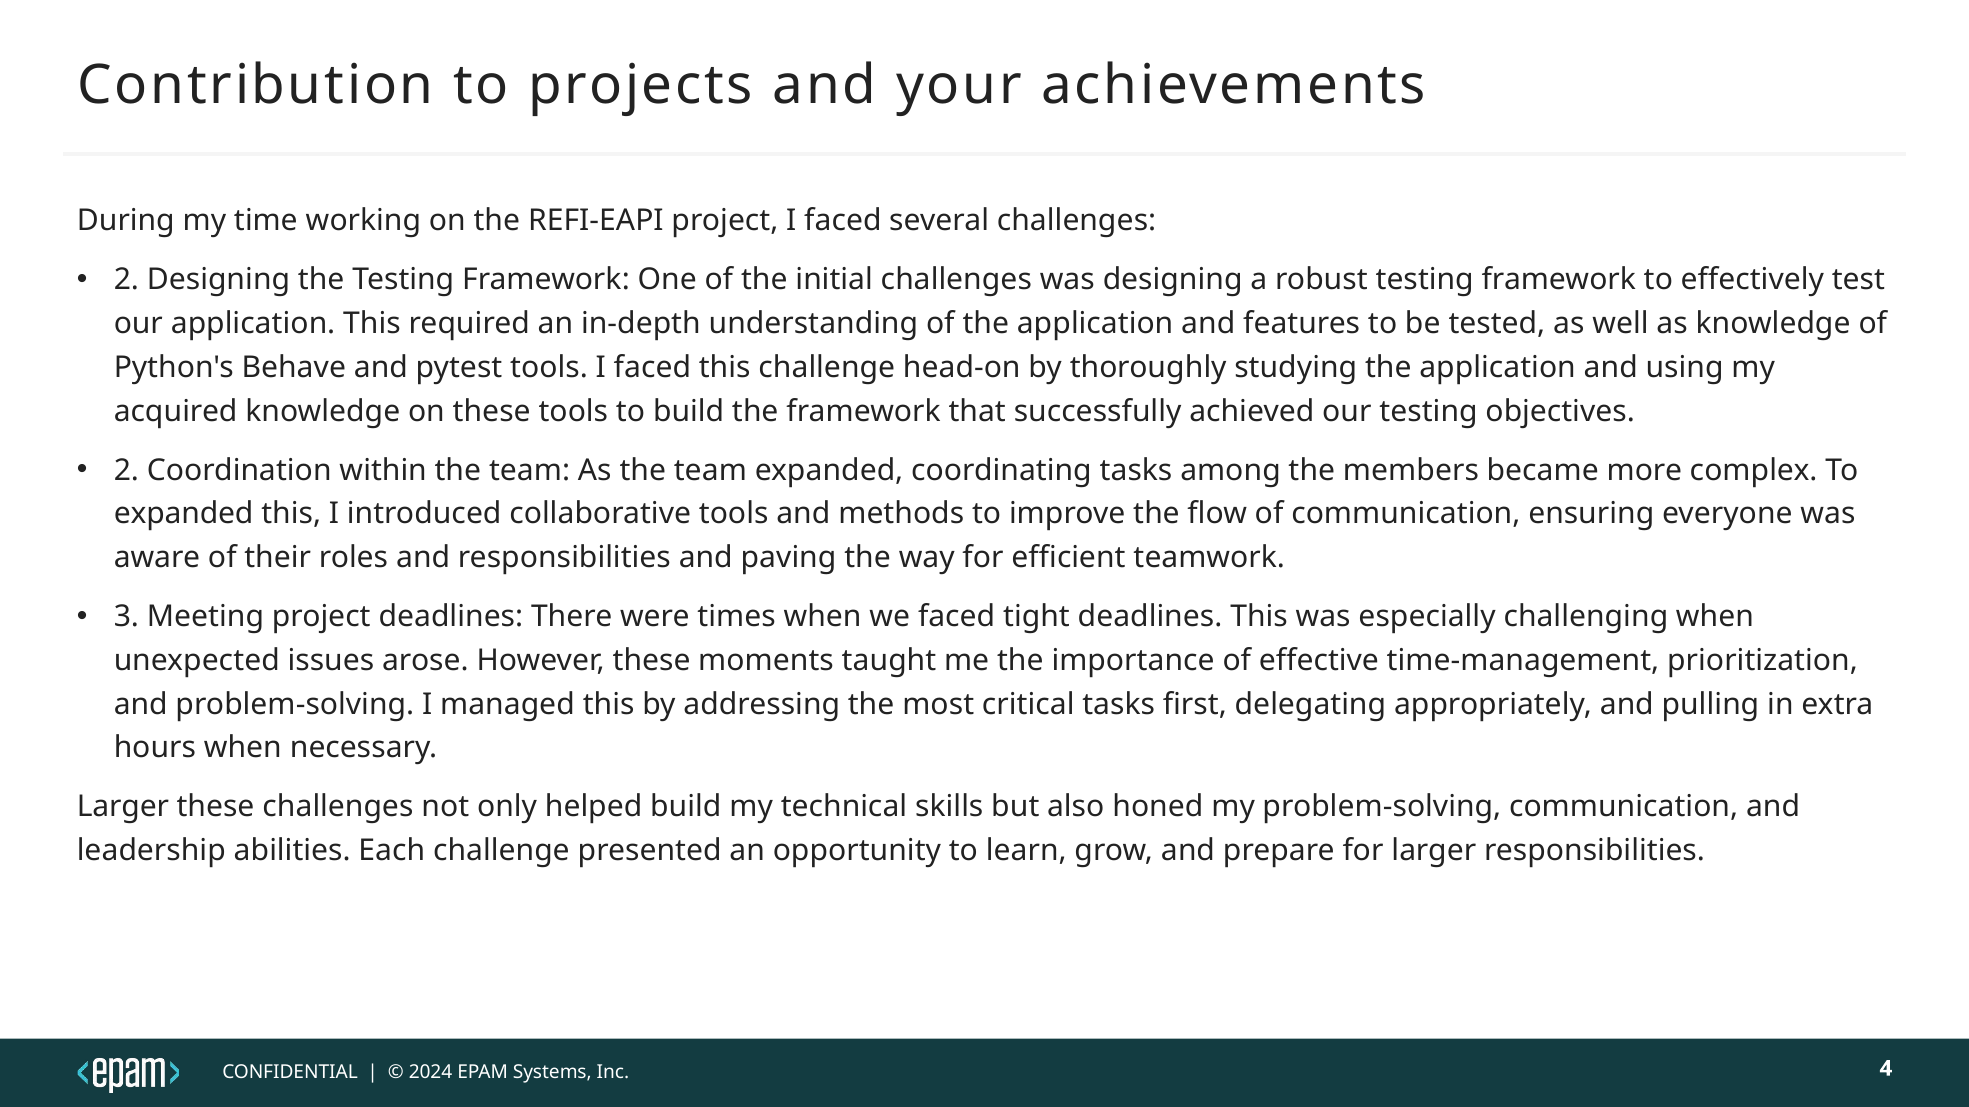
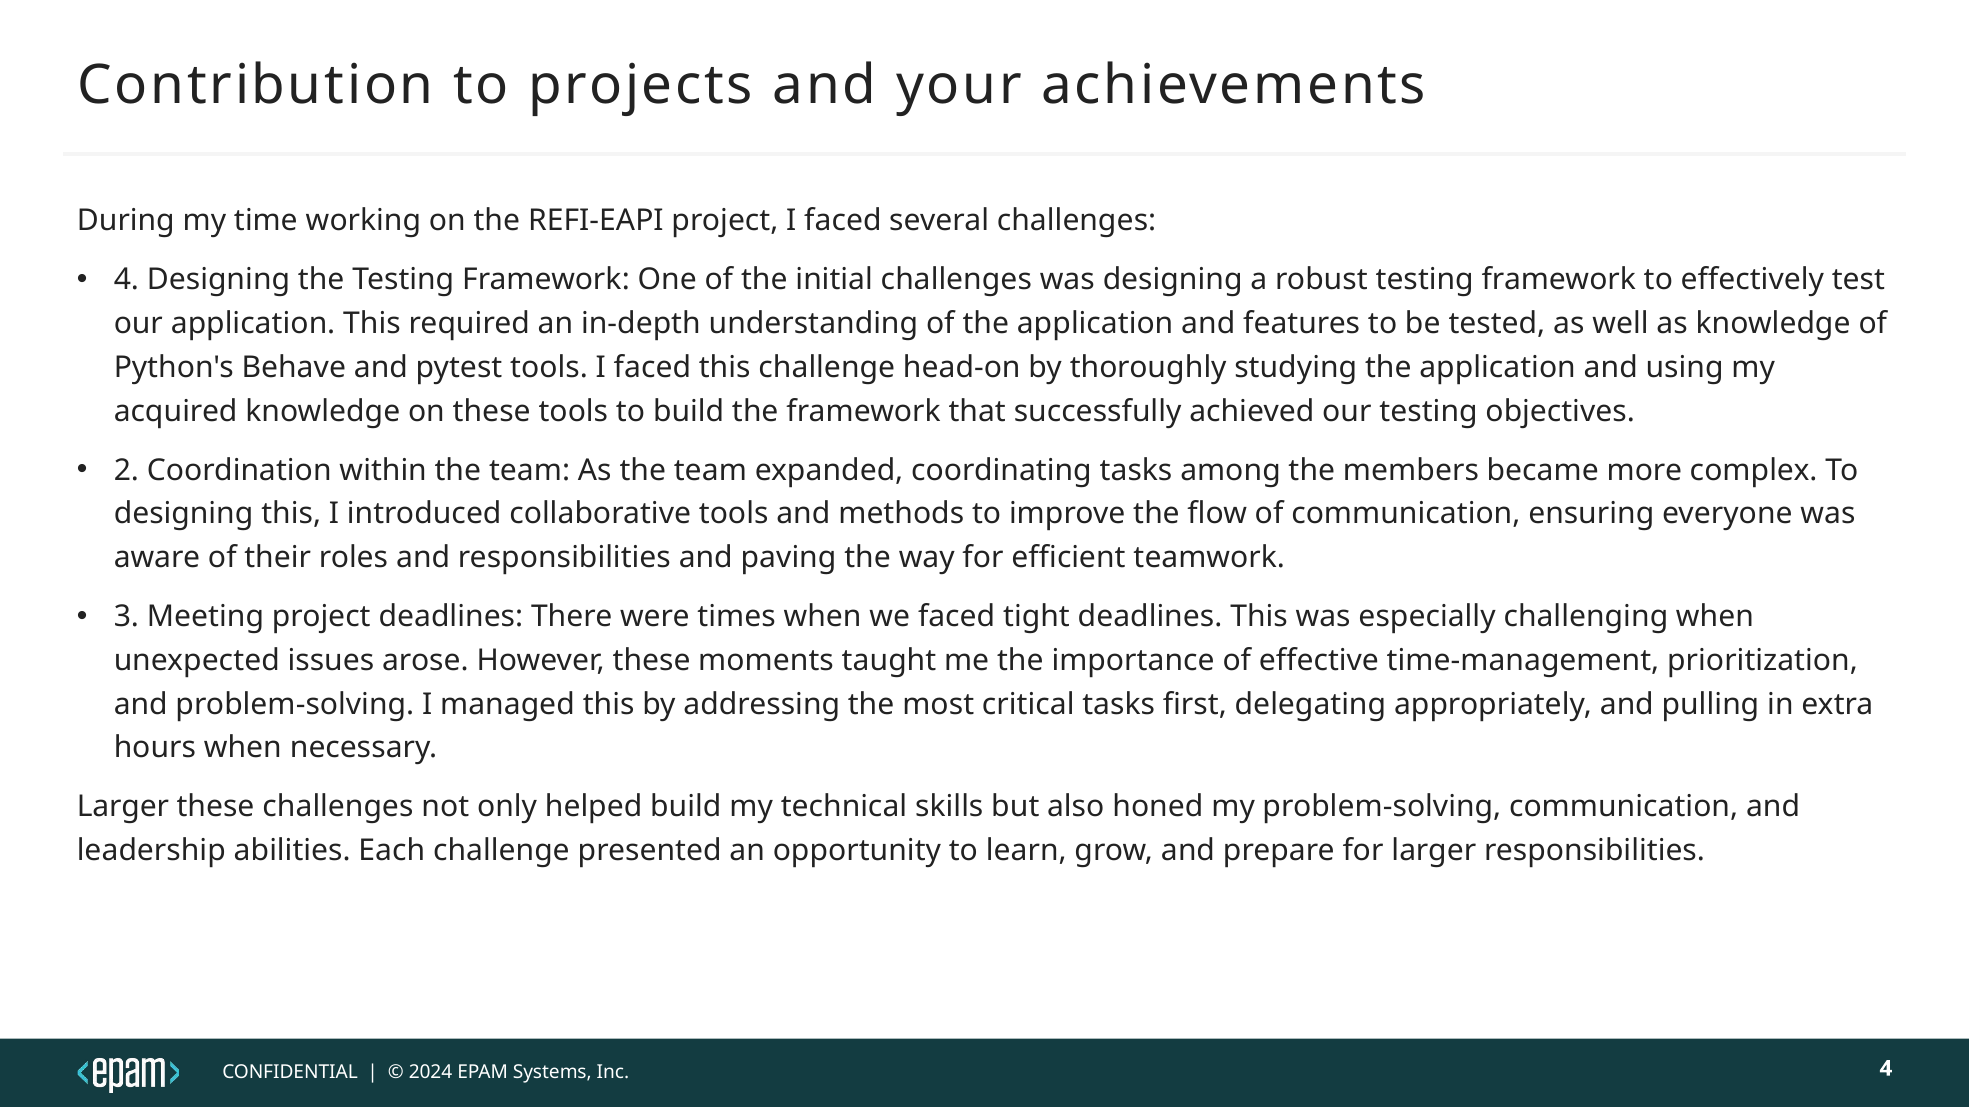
2 at (126, 280): 2 -> 4
expanded at (184, 514): expanded -> designing
